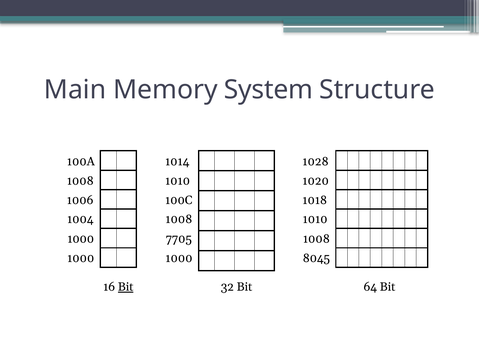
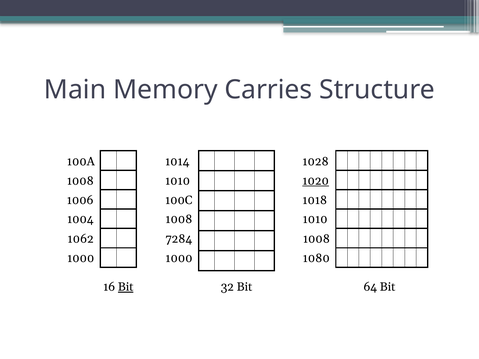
System: System -> Carries
1020 underline: none -> present
1000 at (81, 239): 1000 -> 1062
7705: 7705 -> 7284
8045: 8045 -> 1080
